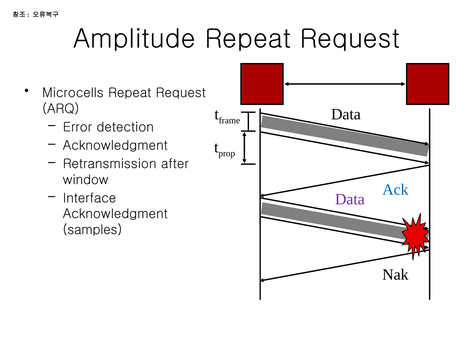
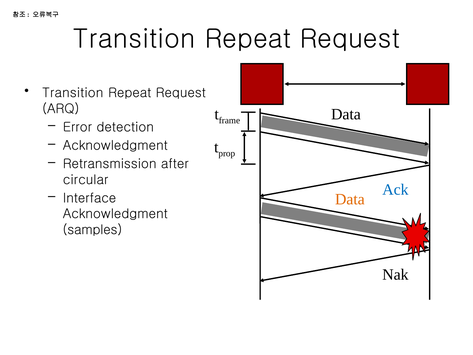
Amplitude at (134, 39): Amplitude -> Transition
Microcells at (73, 93): Microcells -> Transition
window: window -> circular
Data at (350, 199) colour: purple -> orange
